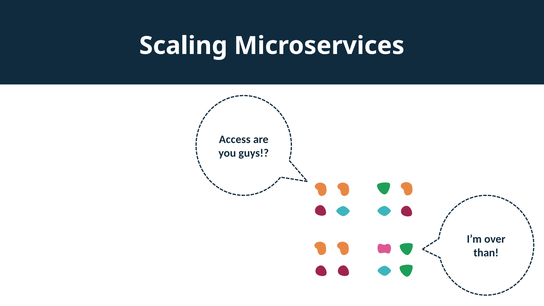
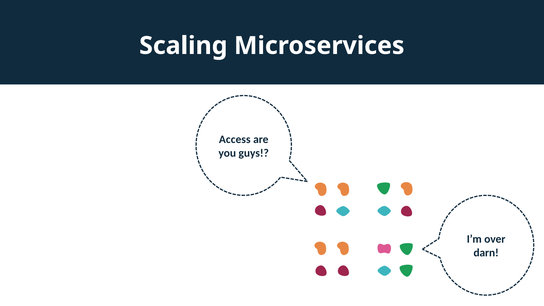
than: than -> darn
